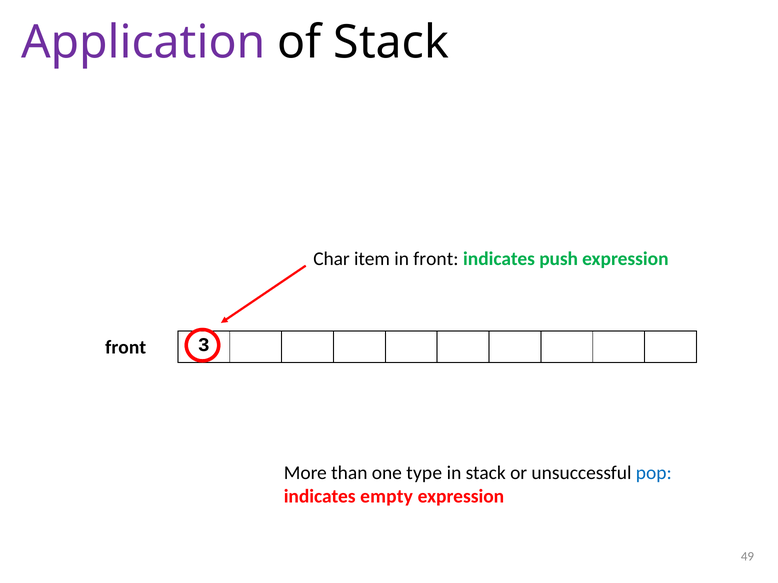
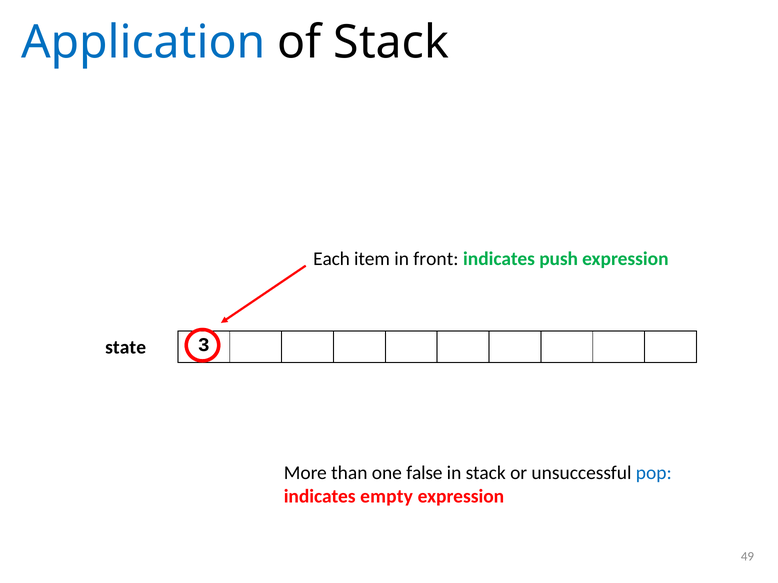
Application colour: purple -> blue
Char: Char -> Each
front at (126, 348): front -> state
type: type -> false
